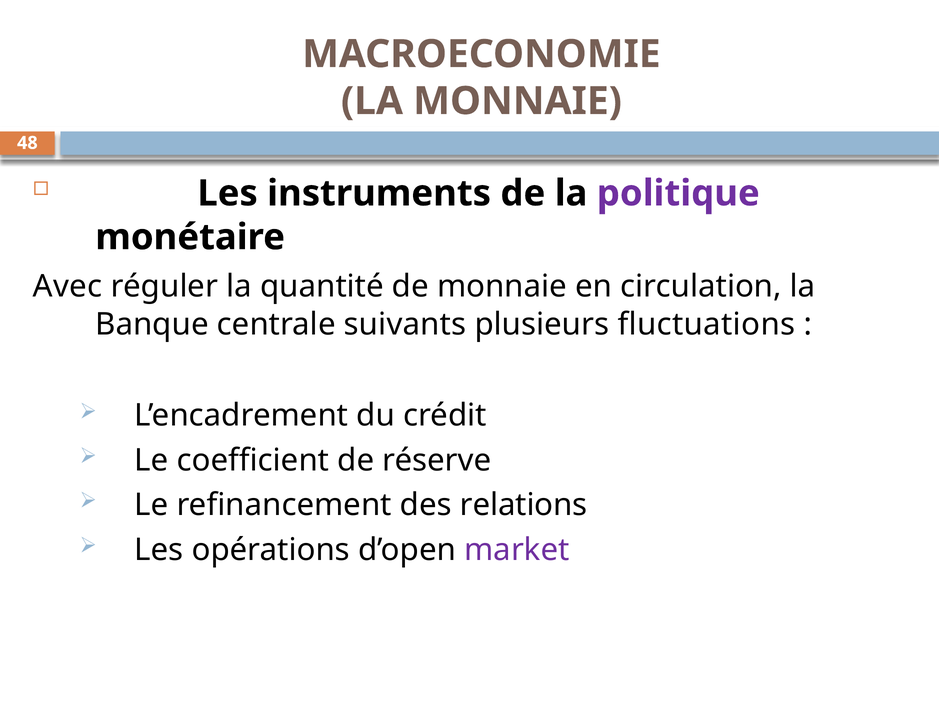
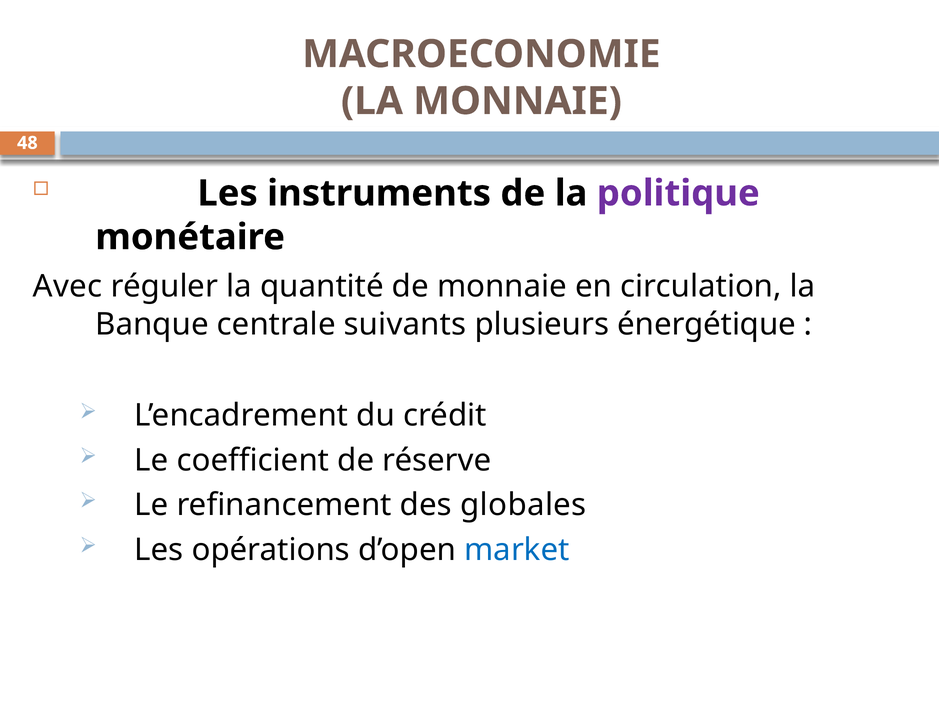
fluctuations: fluctuations -> énergétique
relations: relations -> globales
market colour: purple -> blue
